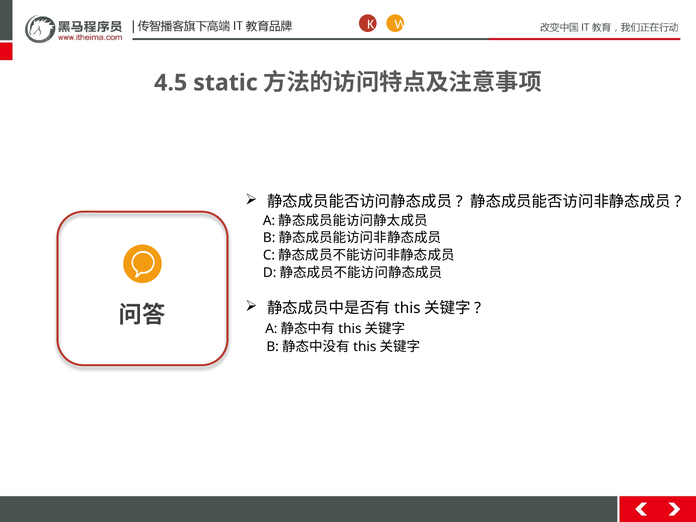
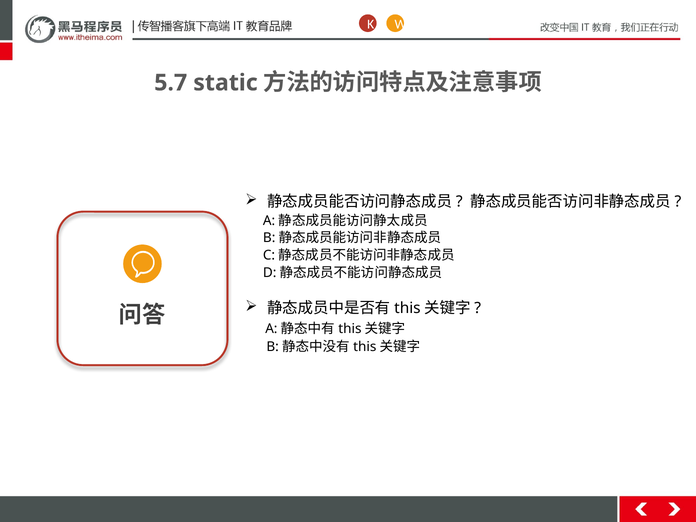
4.5: 4.5 -> 5.7
